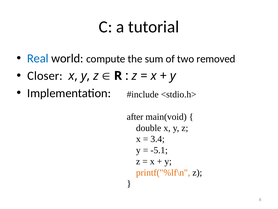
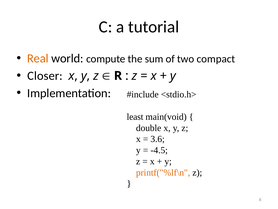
Real colour: blue -> orange
removed: removed -> compact
after: after -> least
3.4: 3.4 -> 3.6
-5.1: -5.1 -> -4.5
